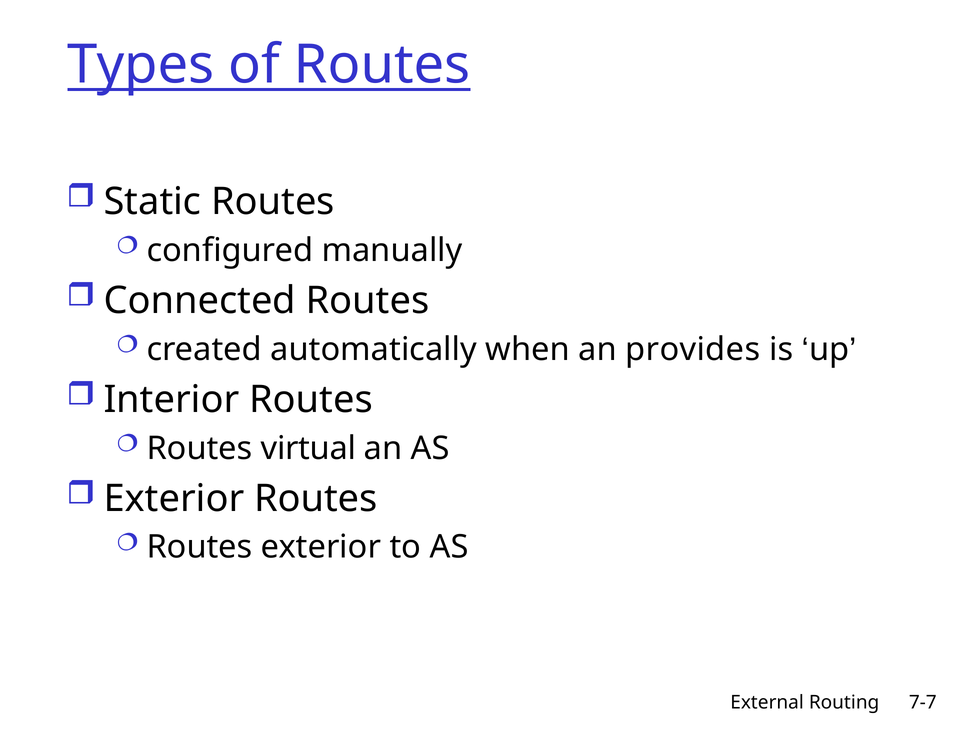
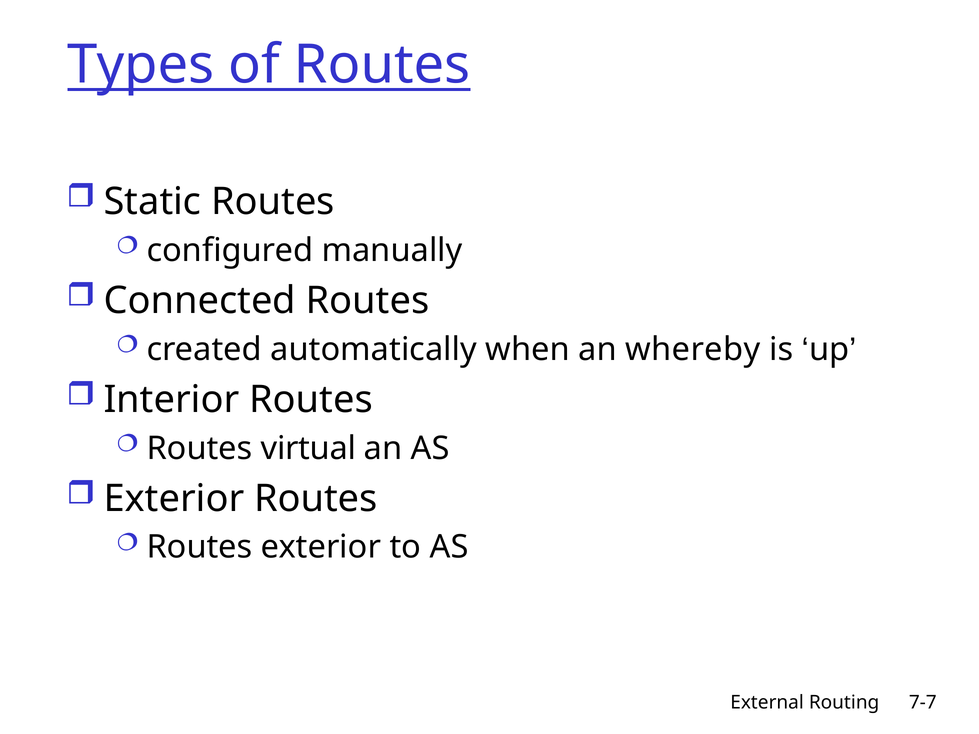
provides: provides -> whereby
